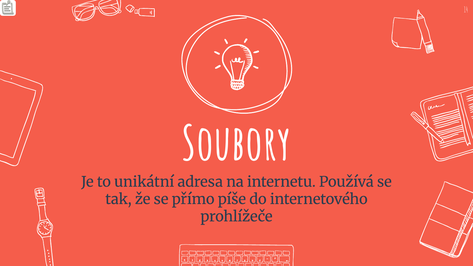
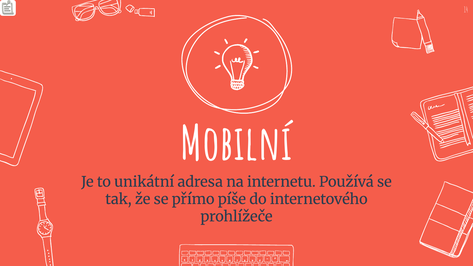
Soubory: Soubory -> Mobilní
